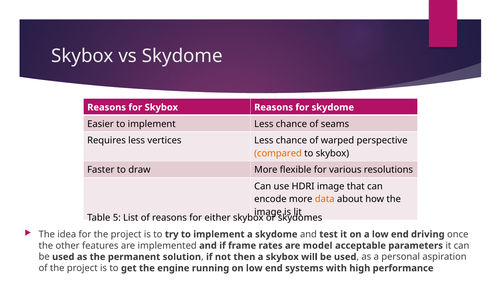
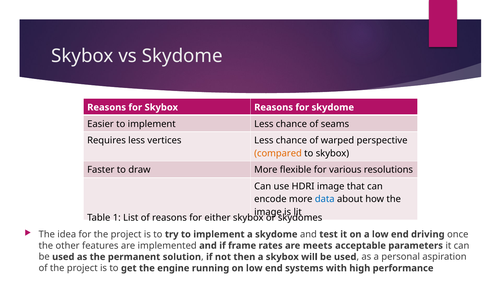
data colour: orange -> blue
5: 5 -> 1
model: model -> meets
